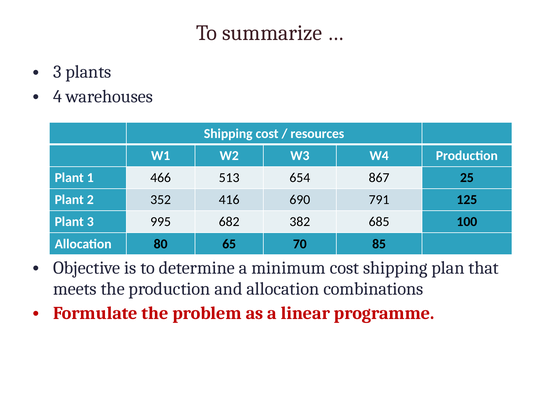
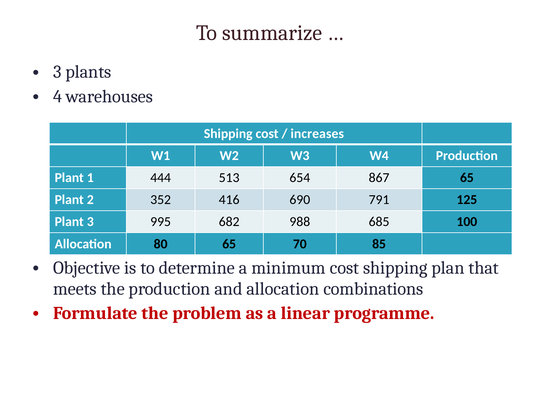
resources: resources -> increases
466: 466 -> 444
867 25: 25 -> 65
382: 382 -> 988
